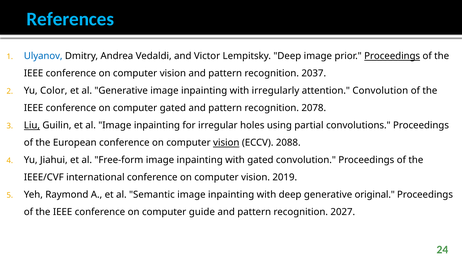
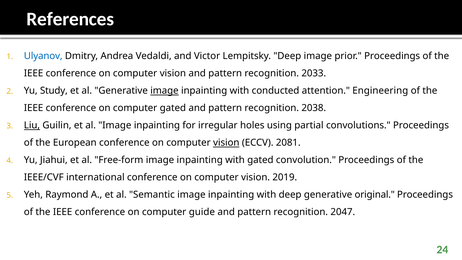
References colour: light blue -> white
Proceedings at (392, 56) underline: present -> none
2037: 2037 -> 2033
Color: Color -> Study
image at (164, 91) underline: none -> present
irregularly: irregularly -> conducted
attention Convolution: Convolution -> Engineering
2078: 2078 -> 2038
2088: 2088 -> 2081
2027: 2027 -> 2047
